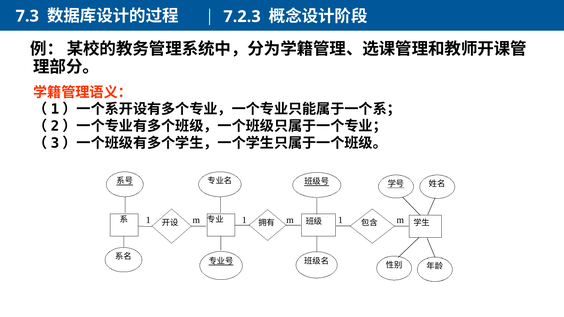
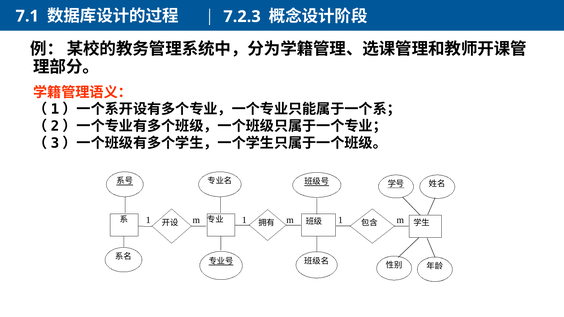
7.3: 7.3 -> 7.1
